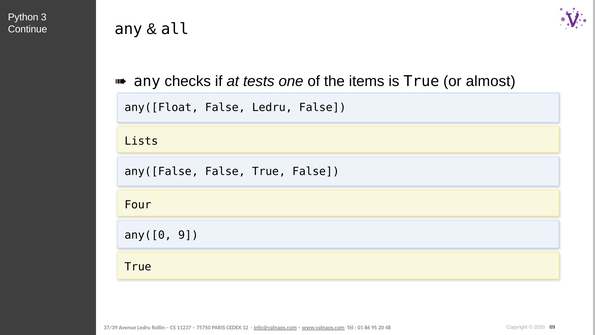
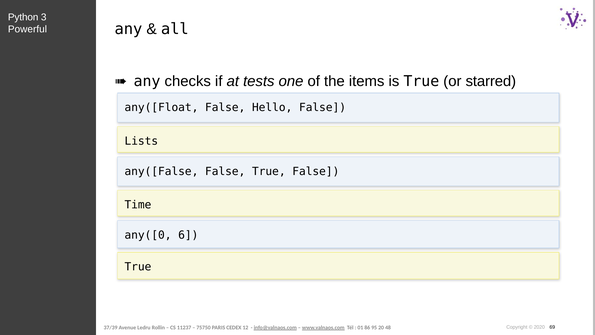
Continue: Continue -> Powerful
almost: almost -> starred
False Ledru: Ledru -> Hello
Four: Four -> Time
9: 9 -> 6
